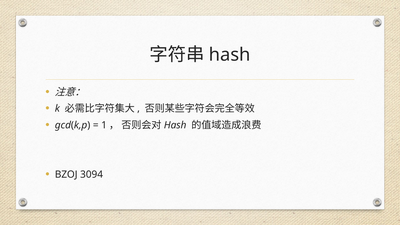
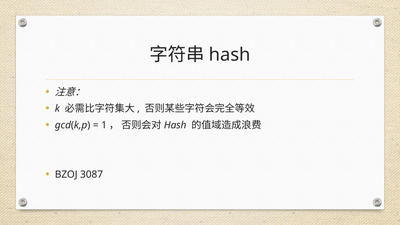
3094: 3094 -> 3087
